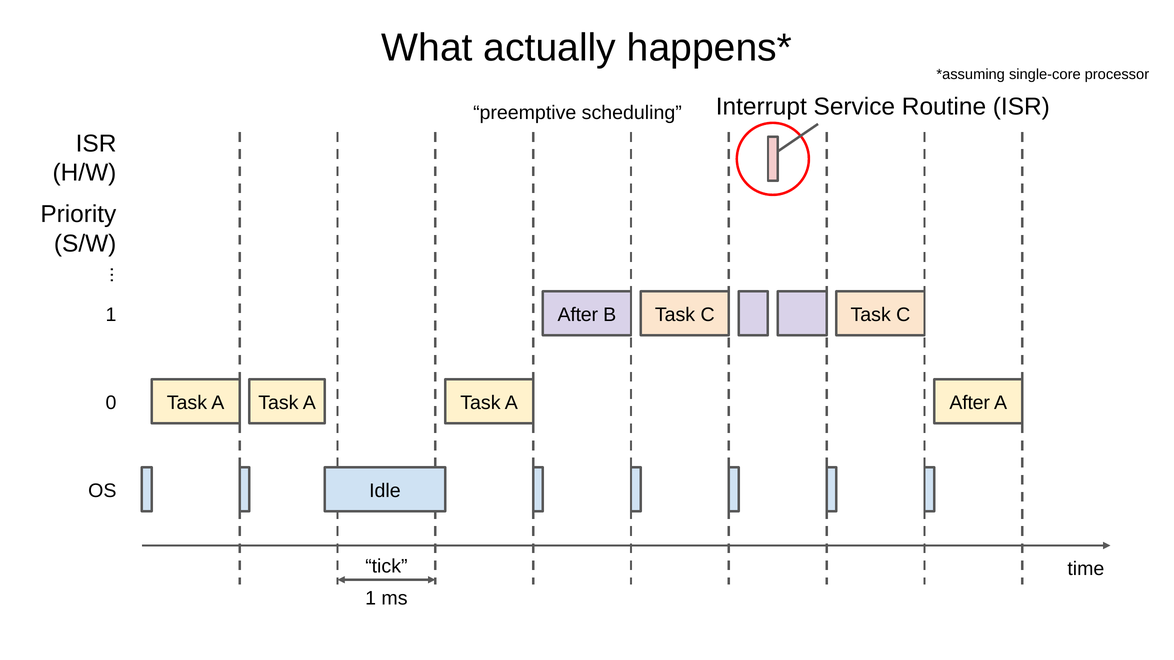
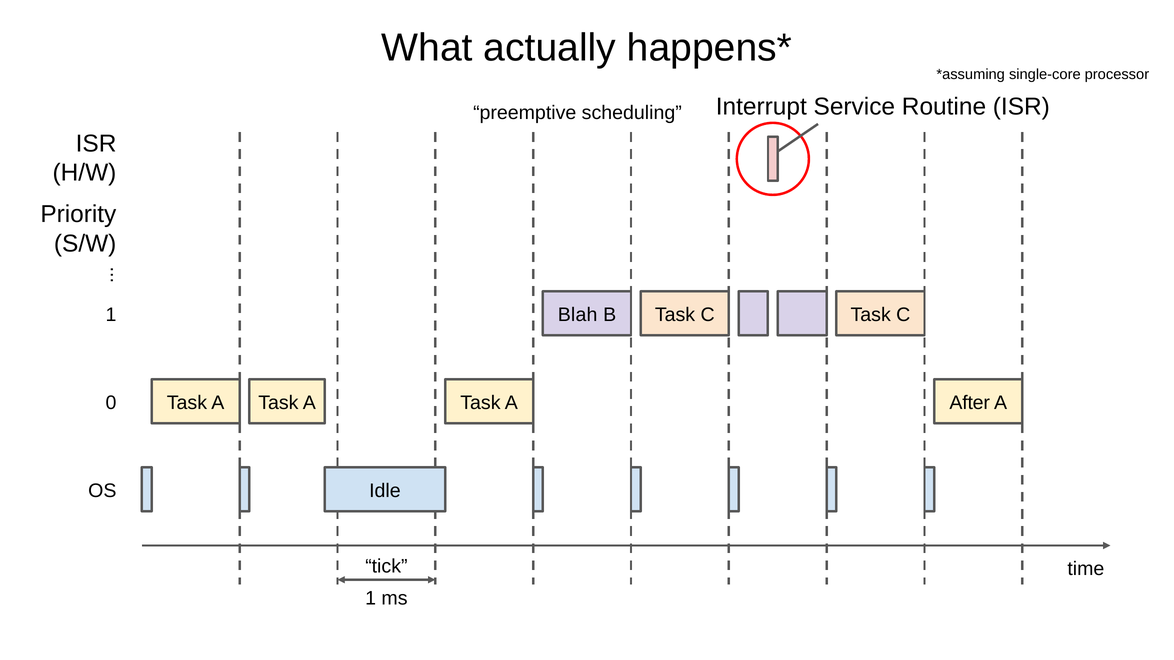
After at (578, 315): After -> Blah
